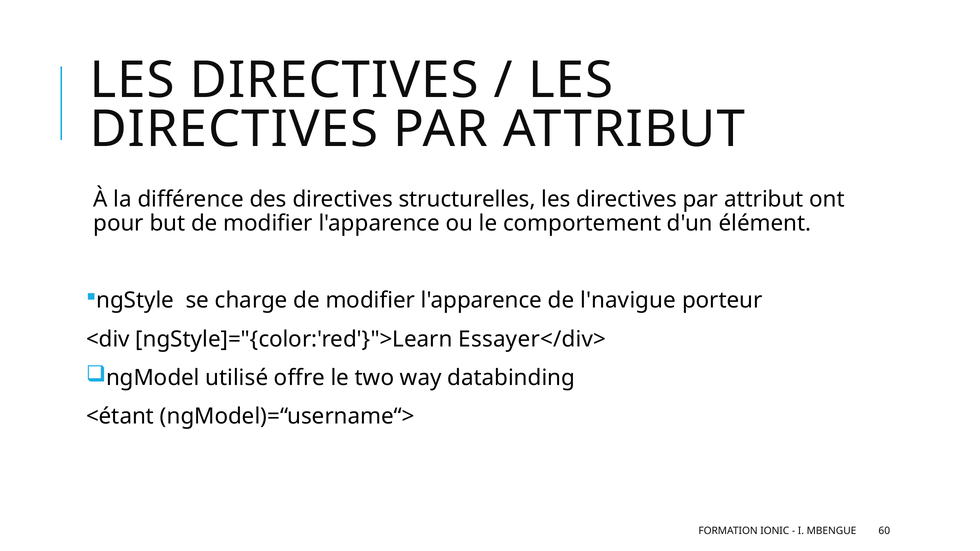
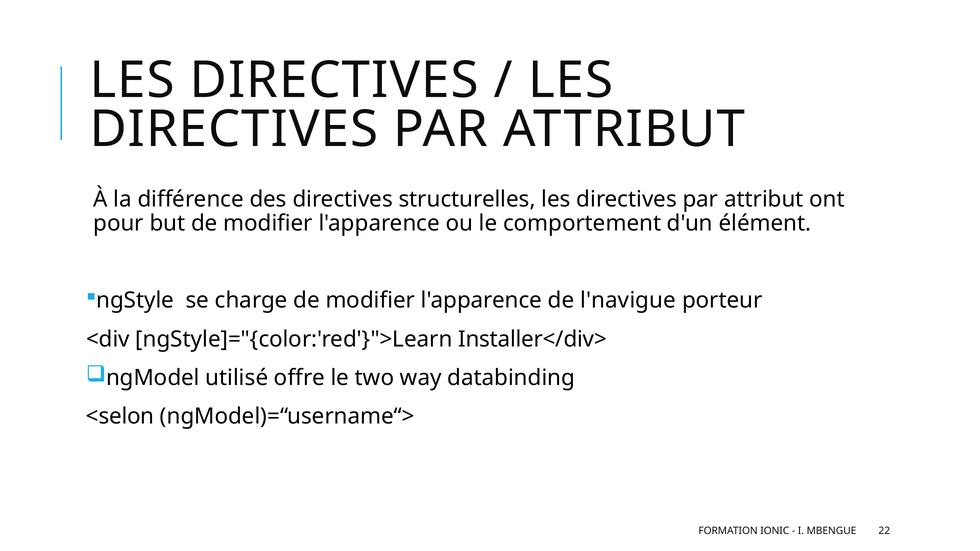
Essayer</div>: Essayer</div> -> Installer</div>
<étant: <étant -> <selon
60: 60 -> 22
